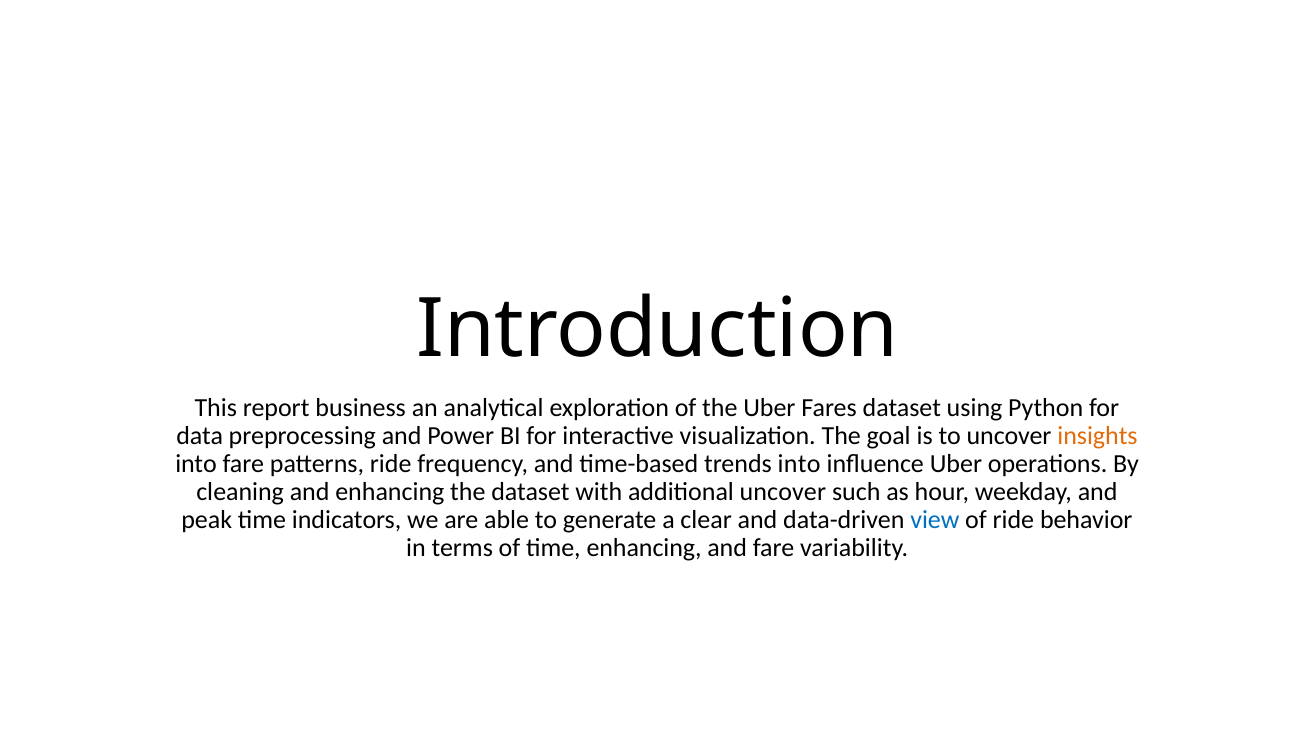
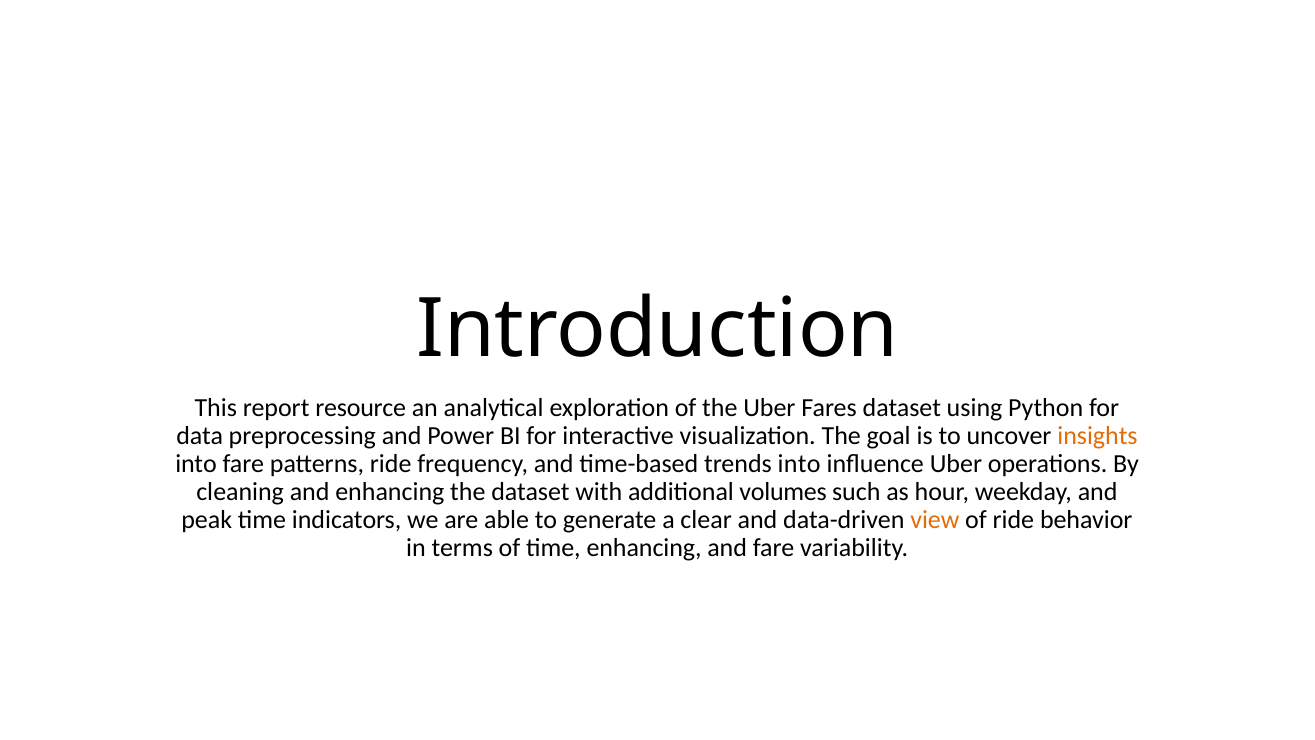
business: business -> resource
additional uncover: uncover -> volumes
view colour: blue -> orange
